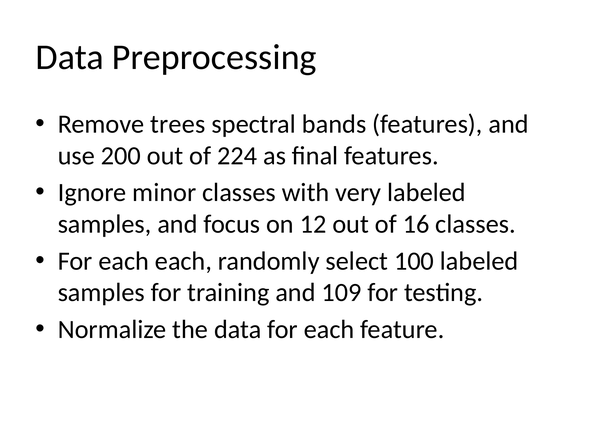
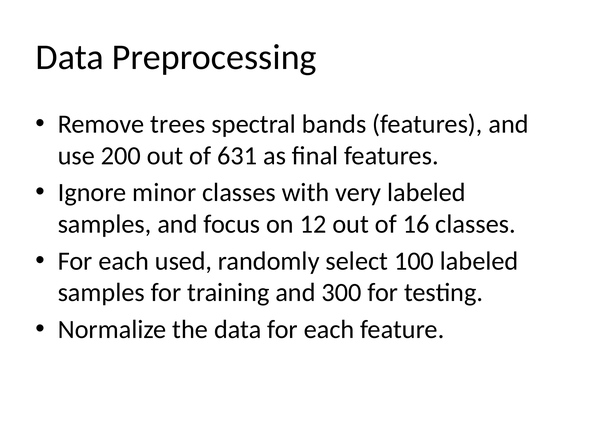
224: 224 -> 631
each each: each -> used
109: 109 -> 300
